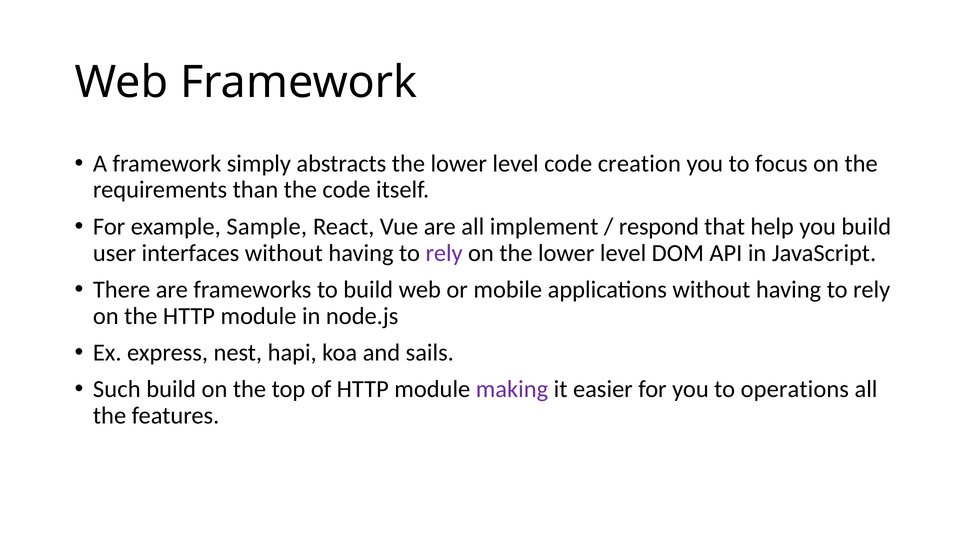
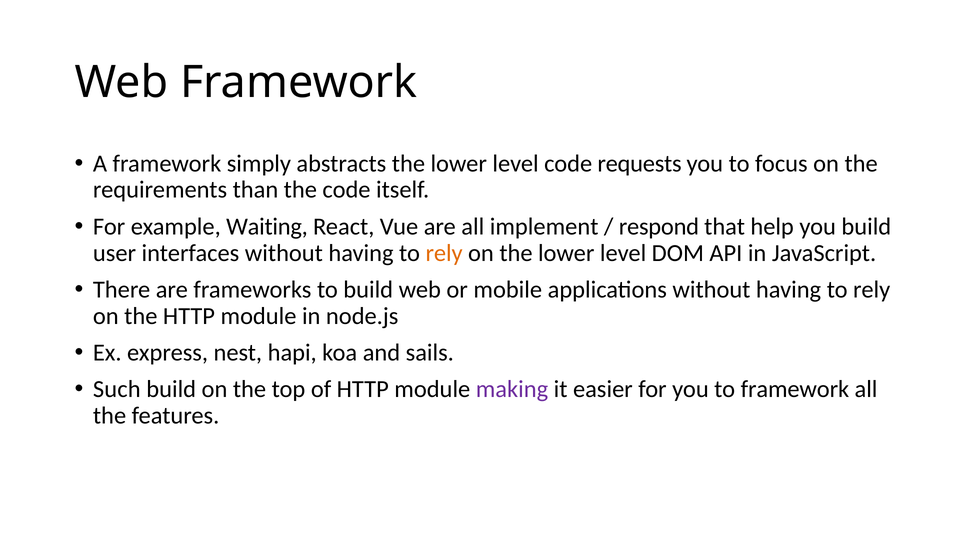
creation: creation -> requests
Sample: Sample -> Waiting
rely at (444, 253) colour: purple -> orange
to operations: operations -> framework
